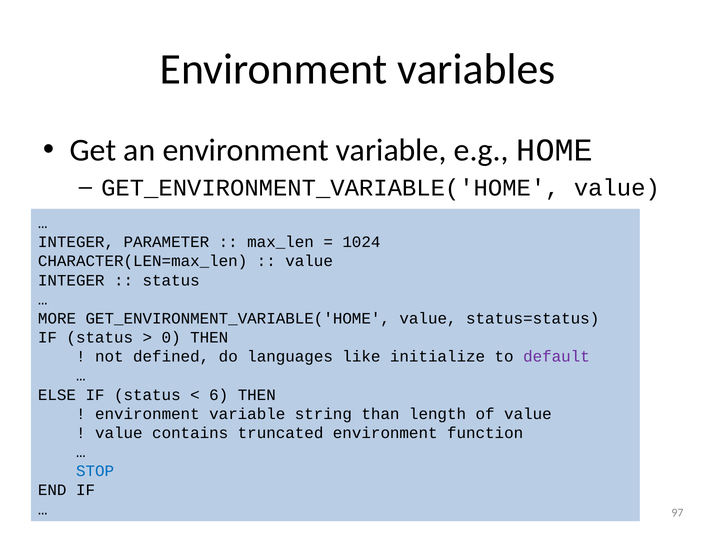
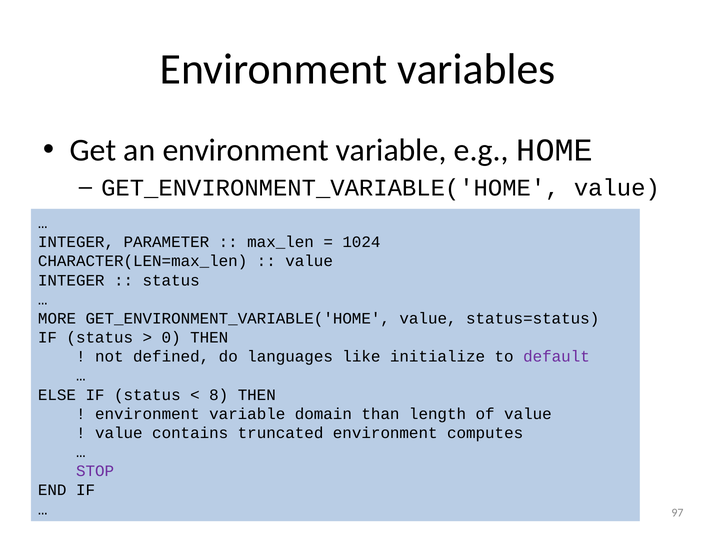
6: 6 -> 8
string: string -> domain
function: function -> computes
STOP colour: blue -> purple
